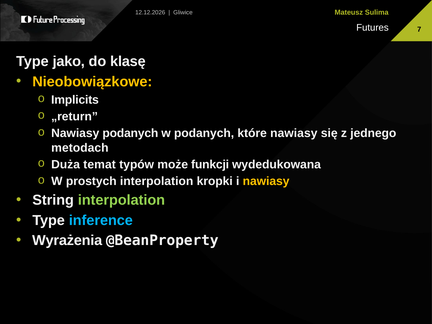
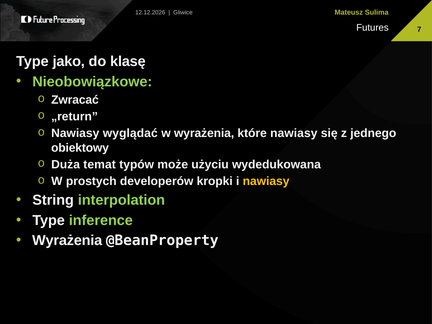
Nieobowiązkowe colour: yellow -> light green
Implicits: Implicits -> Zwracać
Nawiasy podanych: podanych -> wyglądać
w podanych: podanych -> wyrażenia
metodach: metodach -> obiektowy
funkcji: funkcji -> użyciu
prostych interpolation: interpolation -> developerów
inference colour: light blue -> light green
